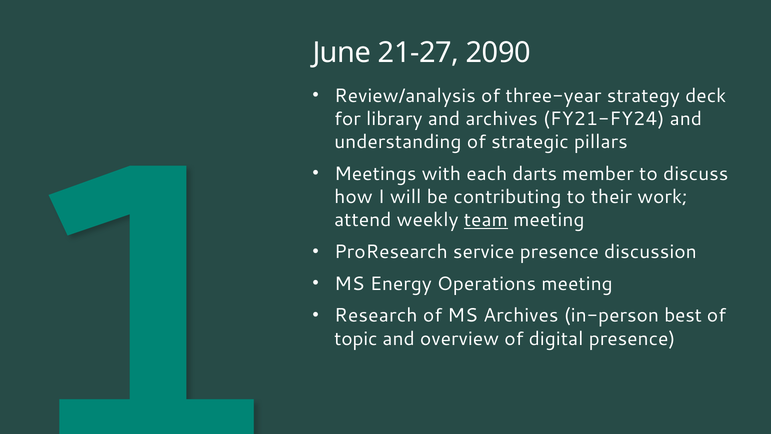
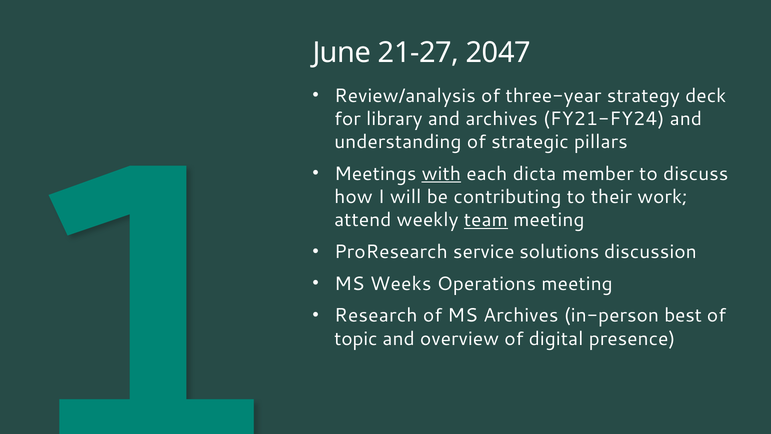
2090: 2090 -> 2047
with underline: none -> present
darts: darts -> dicta
service presence: presence -> solutions
Energy: Energy -> Weeks
